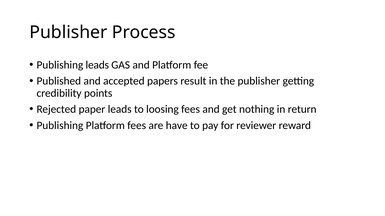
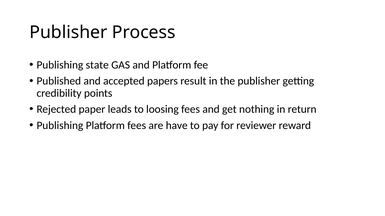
Publishing leads: leads -> state
